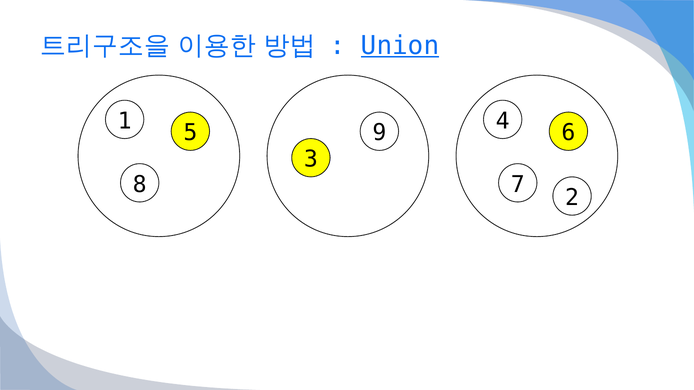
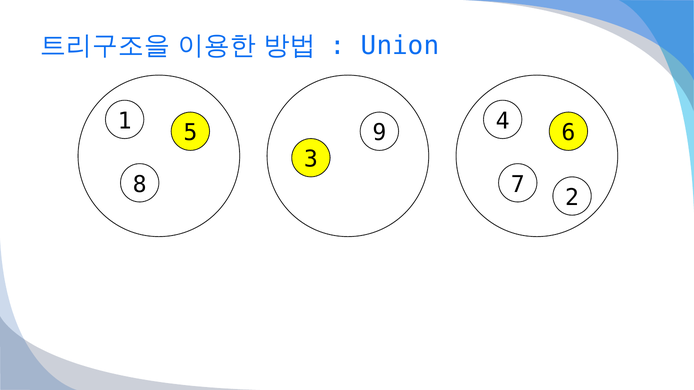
Union underline: present -> none
